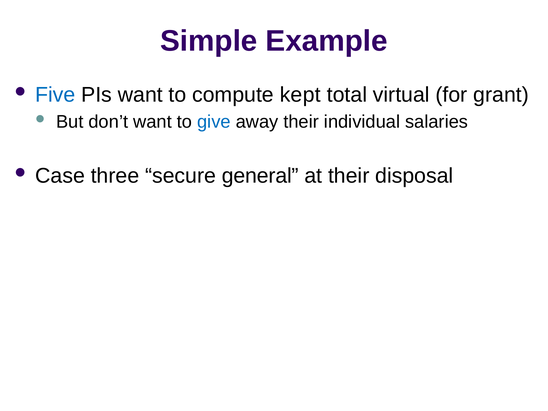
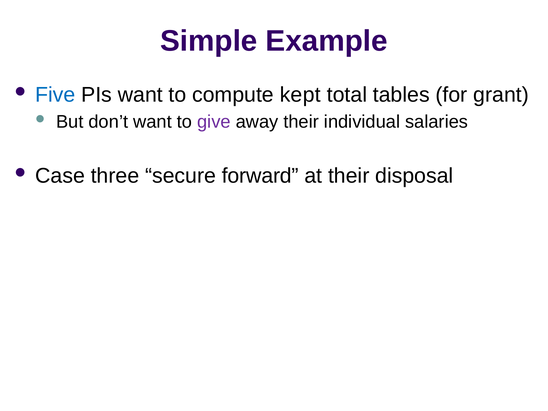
virtual: virtual -> tables
give colour: blue -> purple
general: general -> forward
